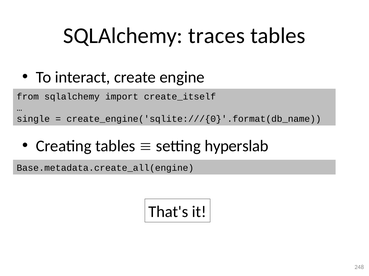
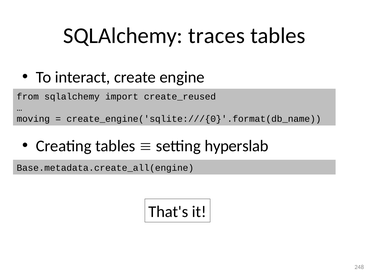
create_itself: create_itself -> create_reused
single: single -> moving
